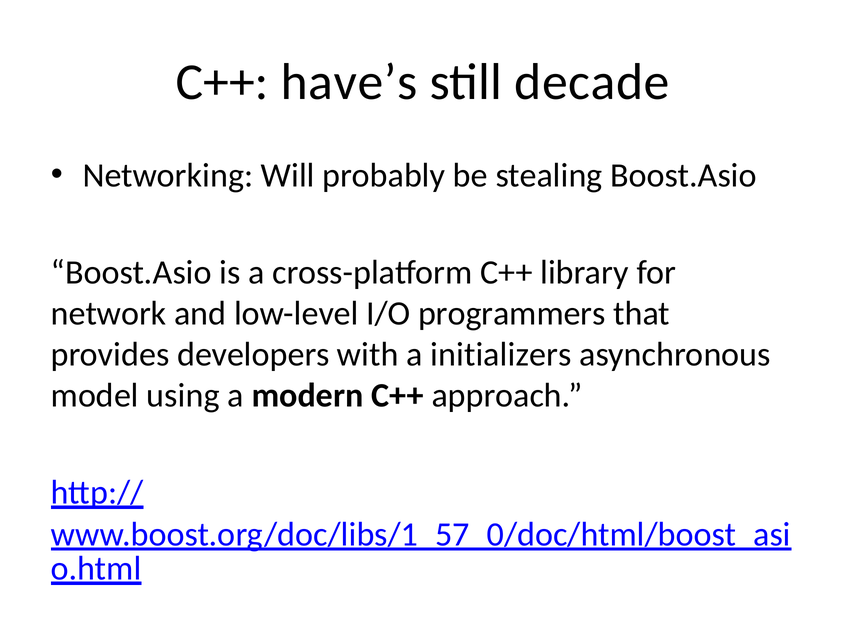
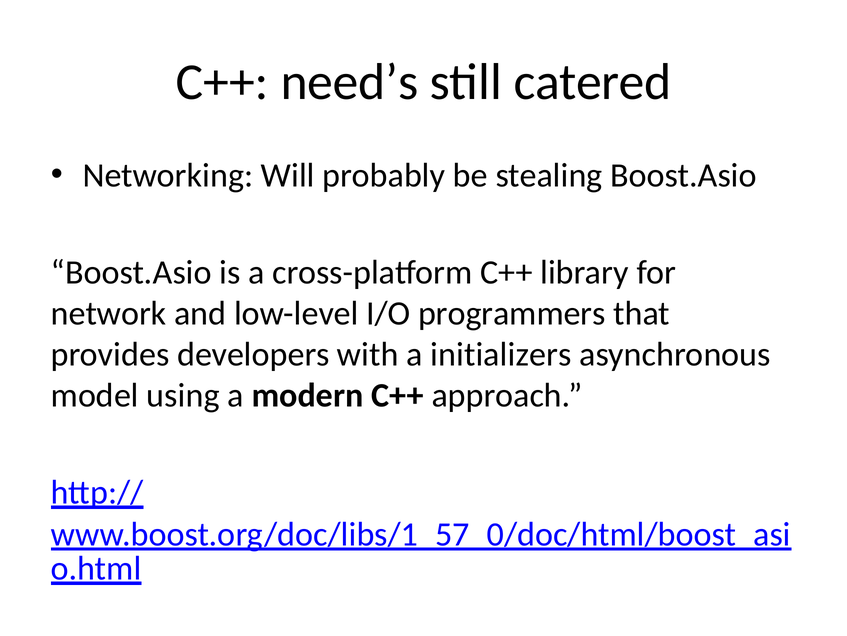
have’s: have’s -> need’s
decade: decade -> catered
